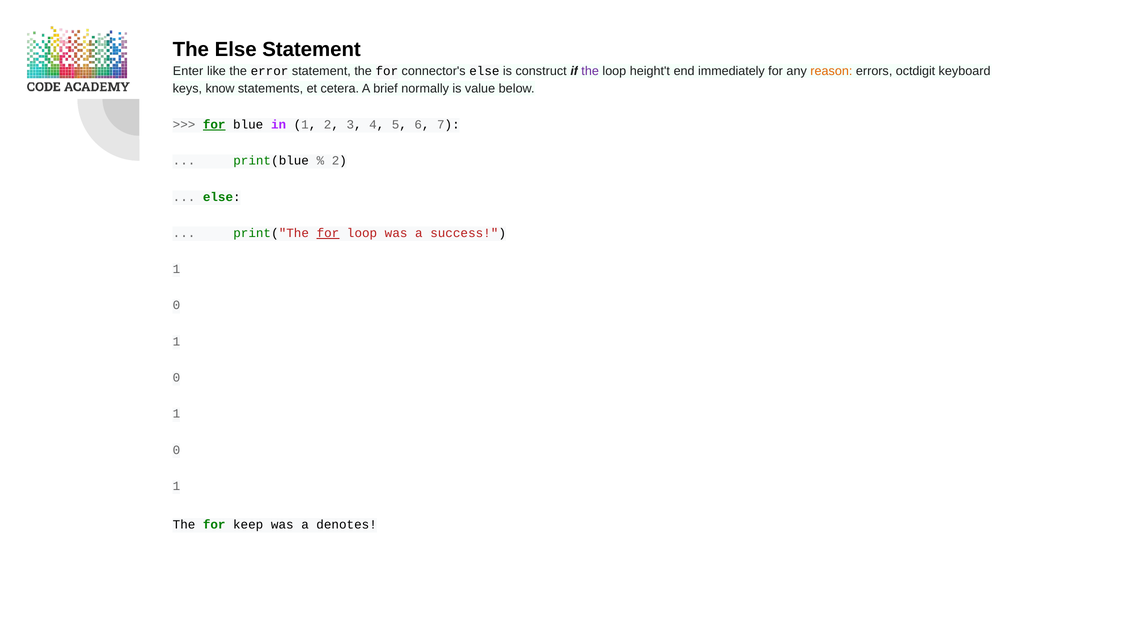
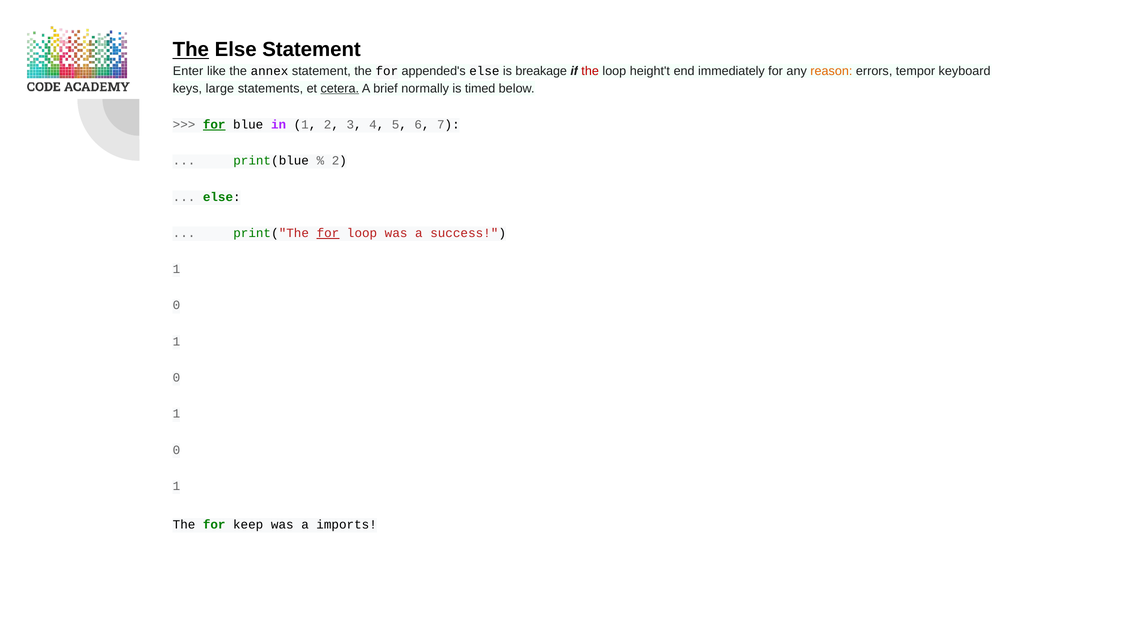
The at (191, 50) underline: none -> present
error: error -> annex
connector's: connector's -> appended's
construct: construct -> breakage
the at (590, 71) colour: purple -> red
octdigit: octdigit -> tempor
know: know -> large
cetera underline: none -> present
value: value -> timed
denotes: denotes -> imports
